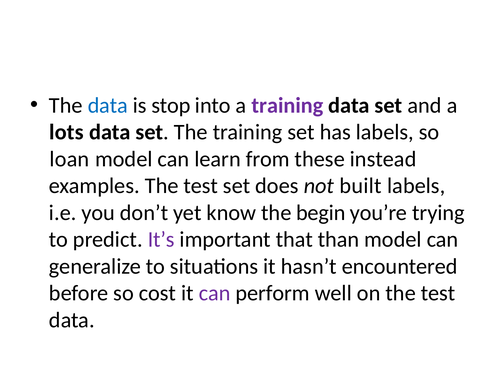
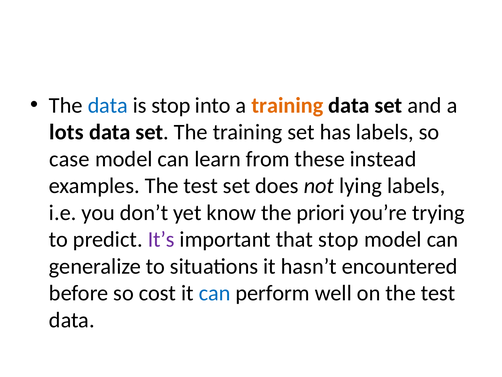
training at (287, 105) colour: purple -> orange
loan: loan -> case
built: built -> lying
begin: begin -> priori
that than: than -> stop
can at (215, 293) colour: purple -> blue
